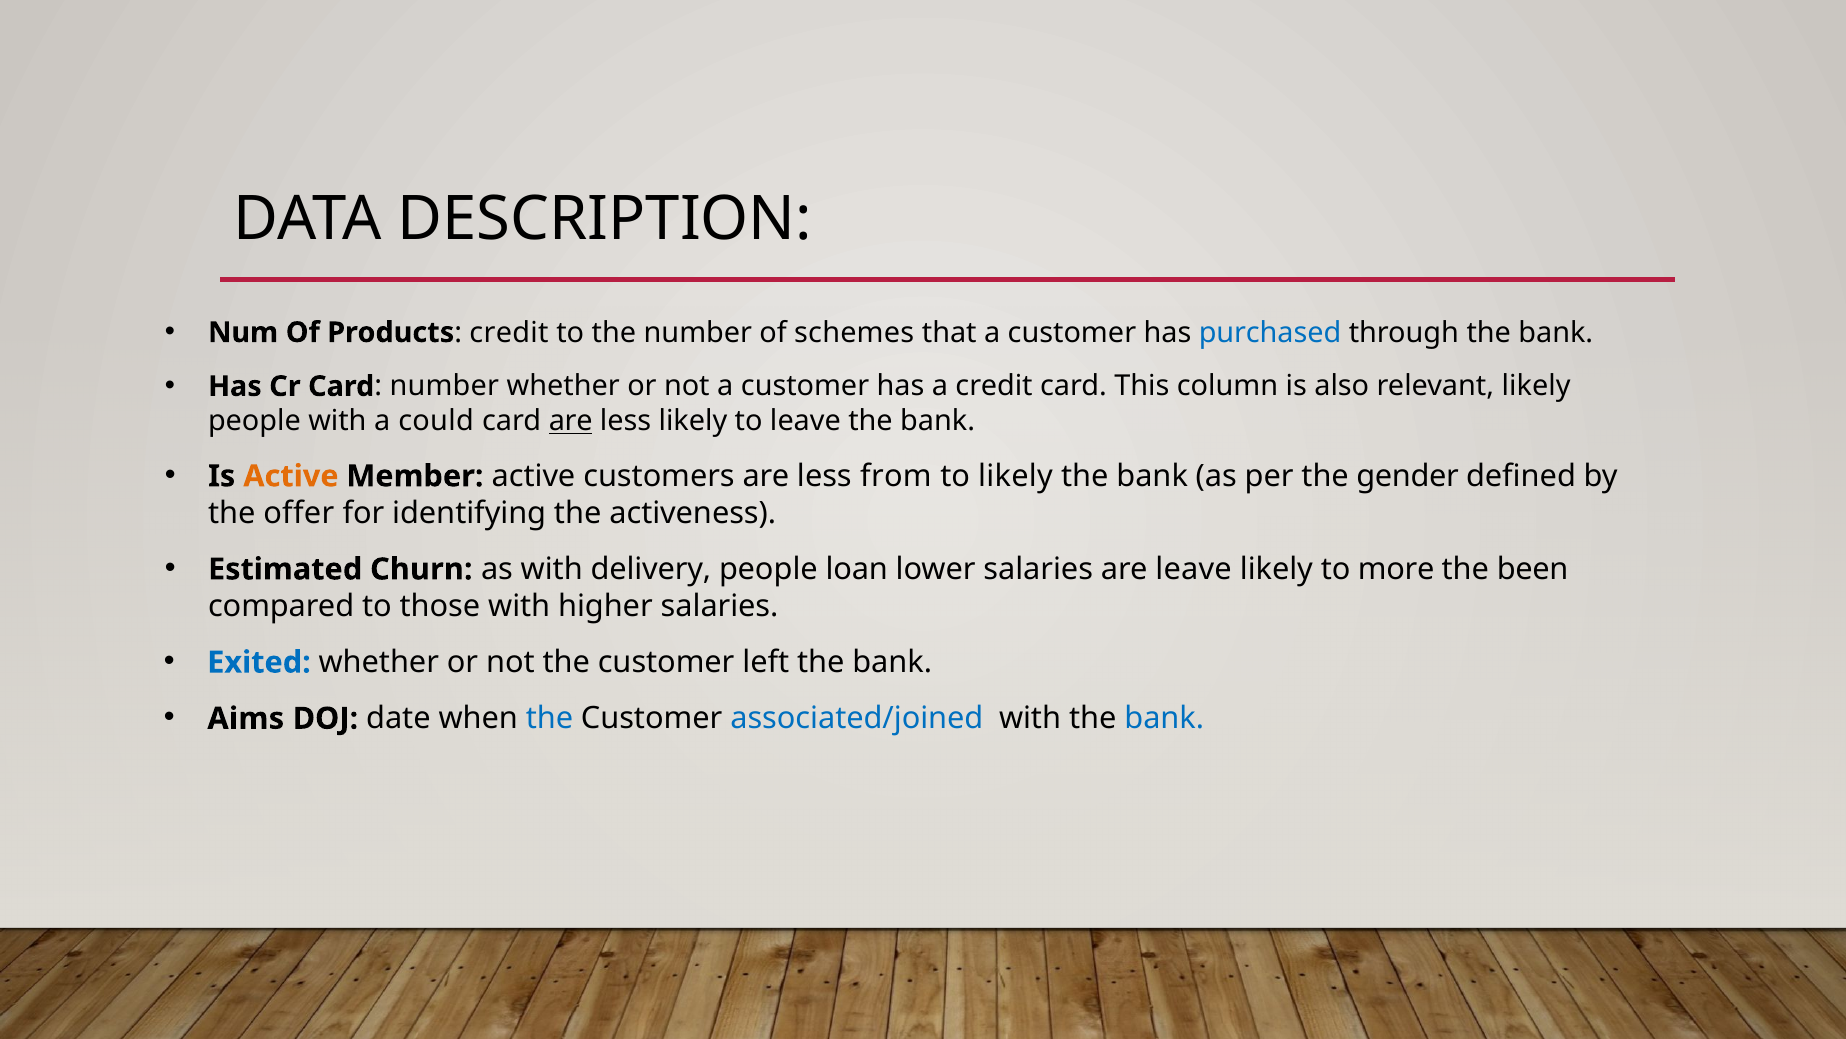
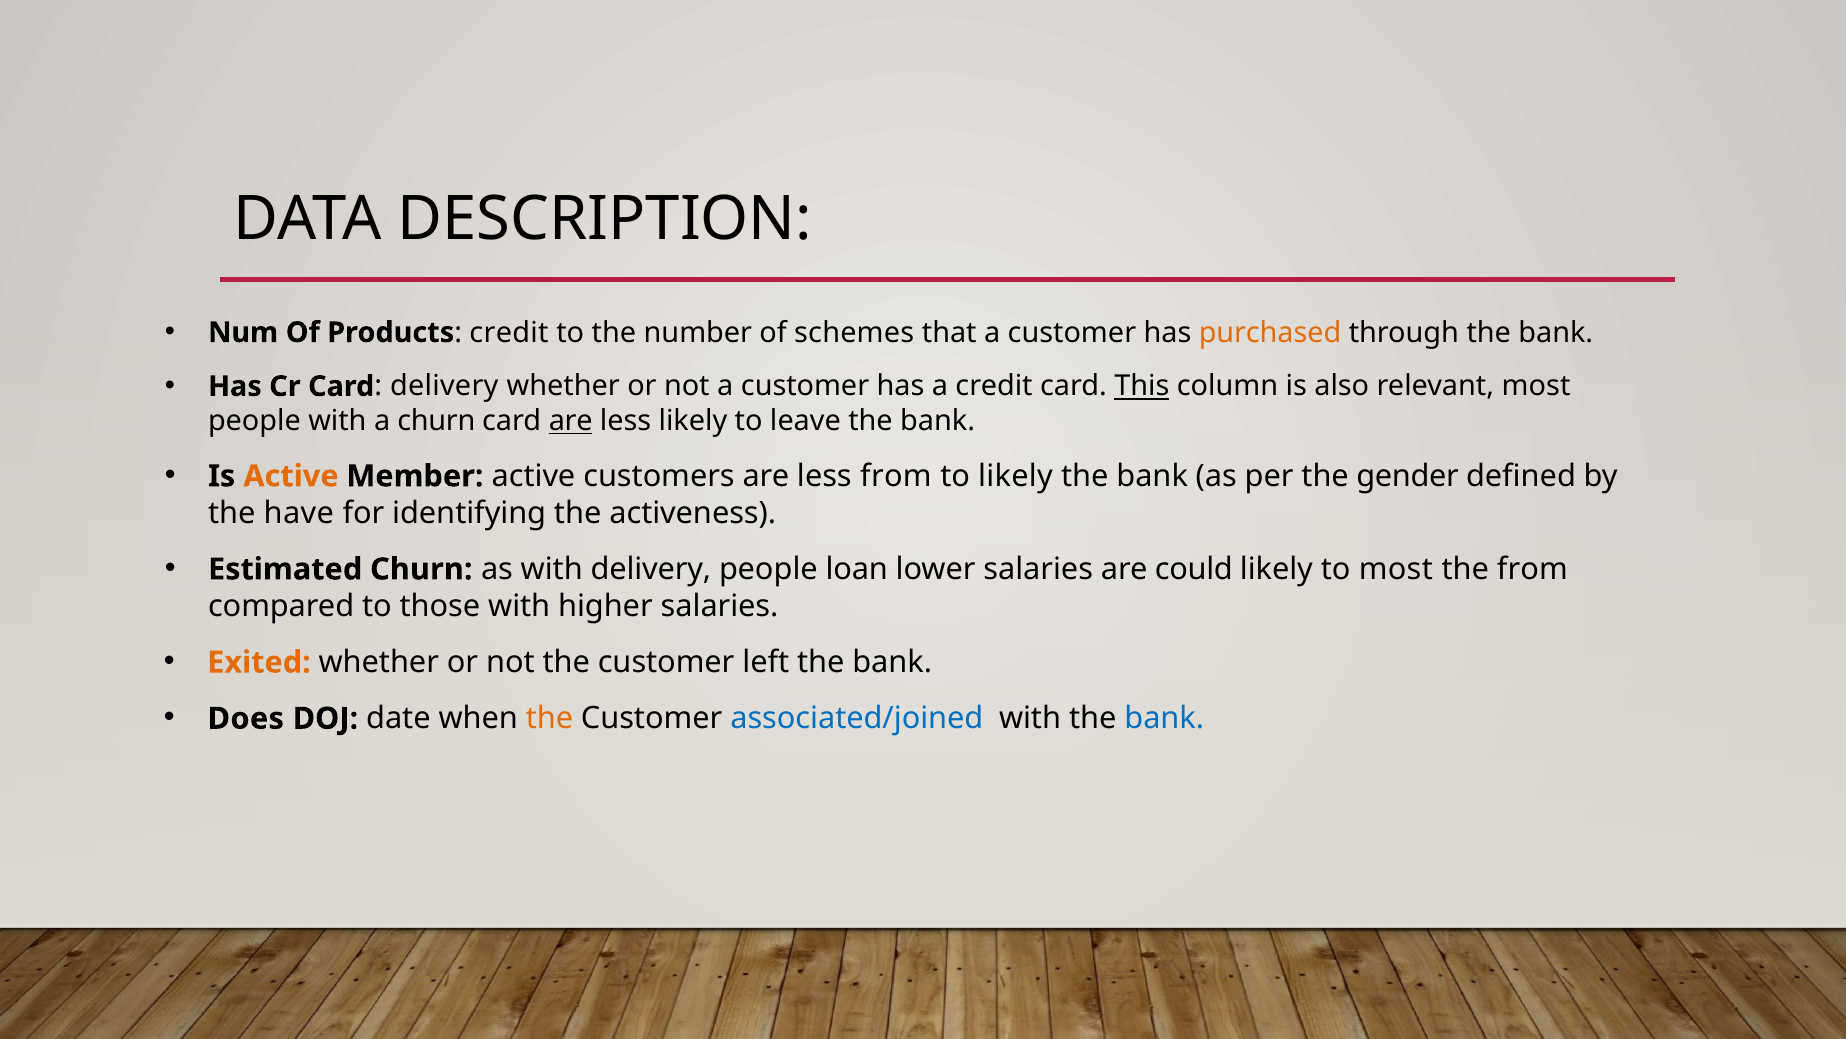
purchased colour: blue -> orange
Card number: number -> delivery
This underline: none -> present
relevant likely: likely -> most
a could: could -> churn
offer: offer -> have
are leave: leave -> could
to more: more -> most
the been: been -> from
Exited colour: blue -> orange
Aims: Aims -> Does
the at (550, 718) colour: blue -> orange
